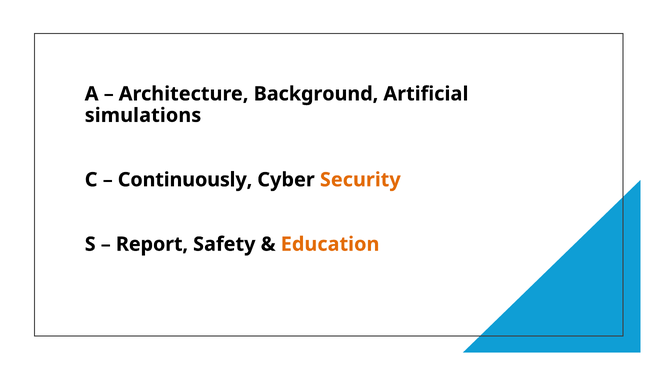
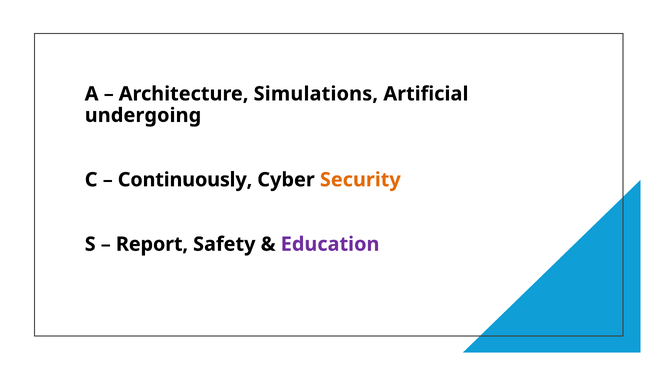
Background: Background -> Simulations
simulations: simulations -> undergoing
Education colour: orange -> purple
